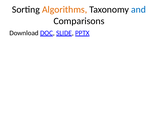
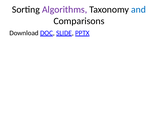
Algorithms colour: orange -> purple
